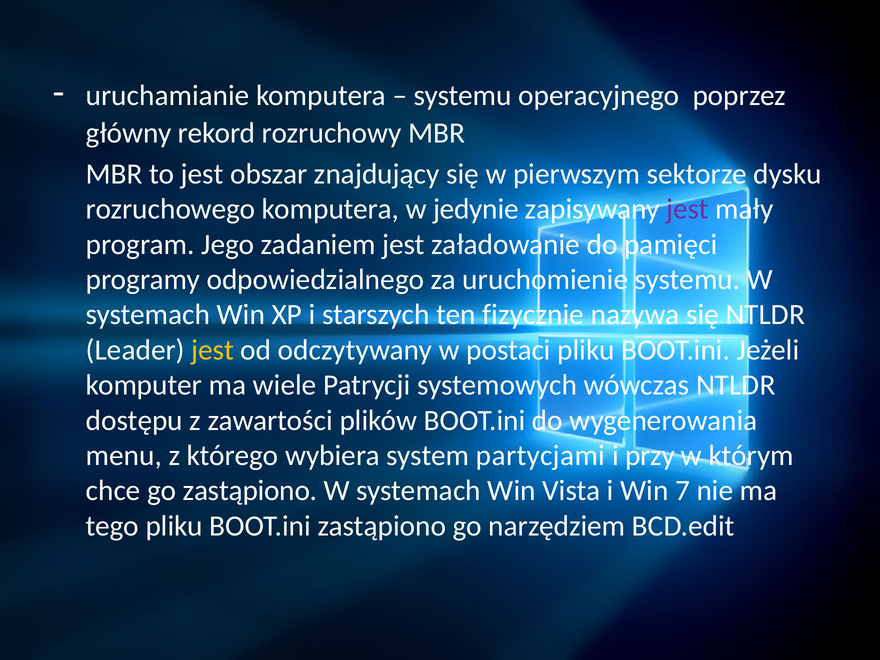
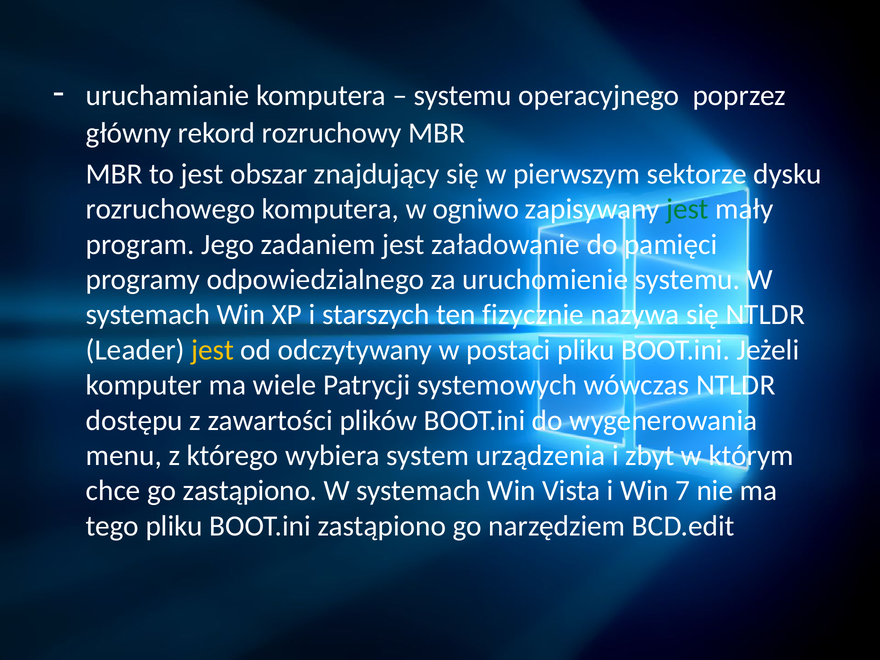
jedynie: jedynie -> ogniwo
jest at (687, 209) colour: purple -> green
partycjami: partycjami -> urządzenia
przy: przy -> zbyt
